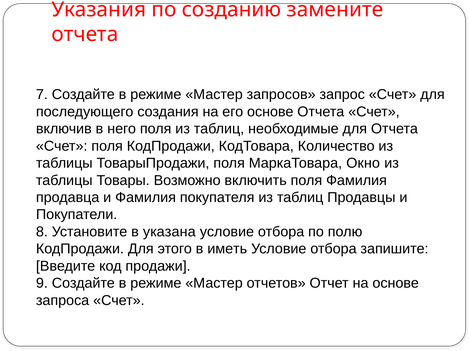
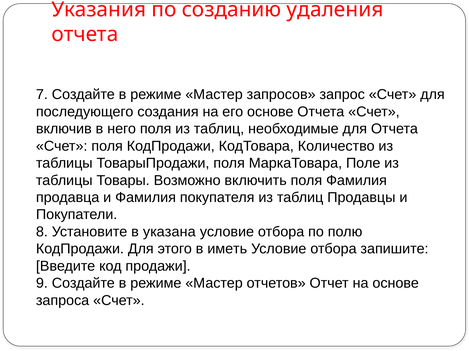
замените: замените -> удаления
Окно: Окно -> Поле
